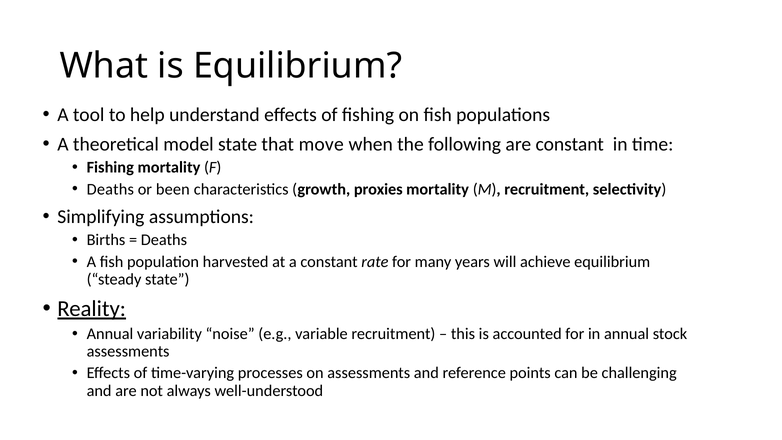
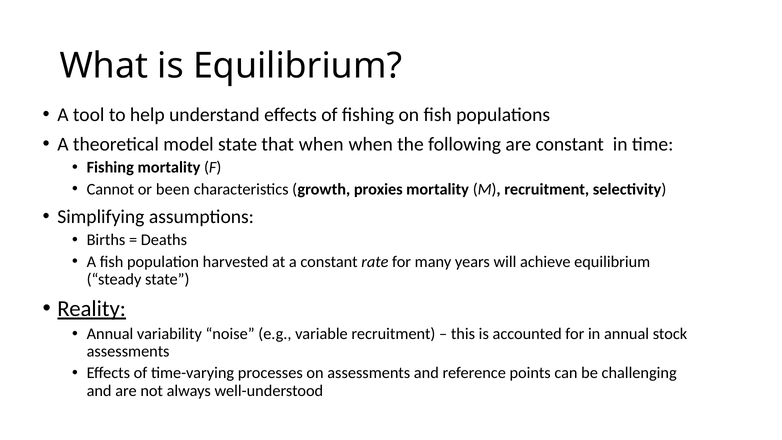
that move: move -> when
Deaths at (110, 189): Deaths -> Cannot
